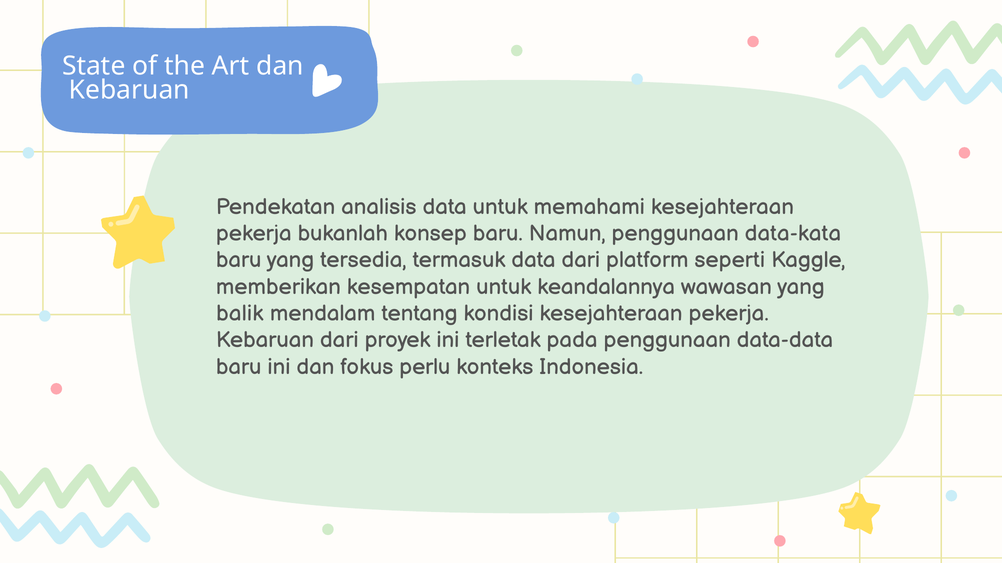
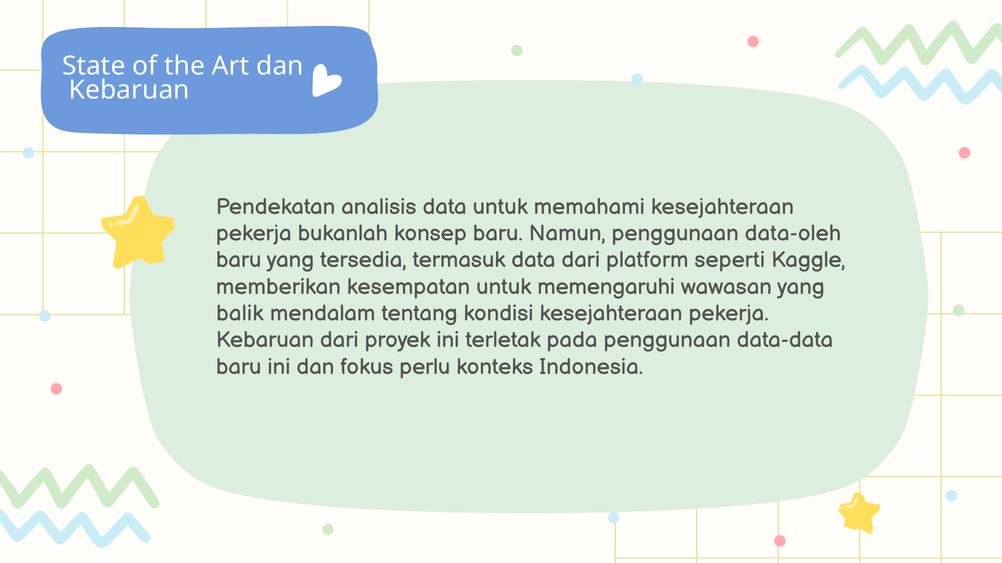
data-kata: data-kata -> data-oleh
keandalannya: keandalannya -> memengaruhi
